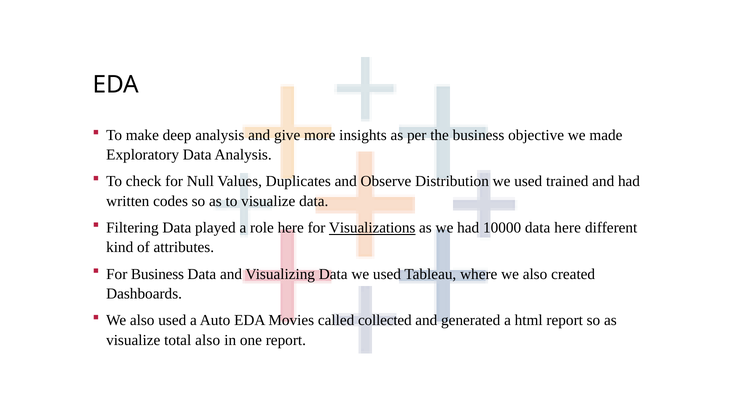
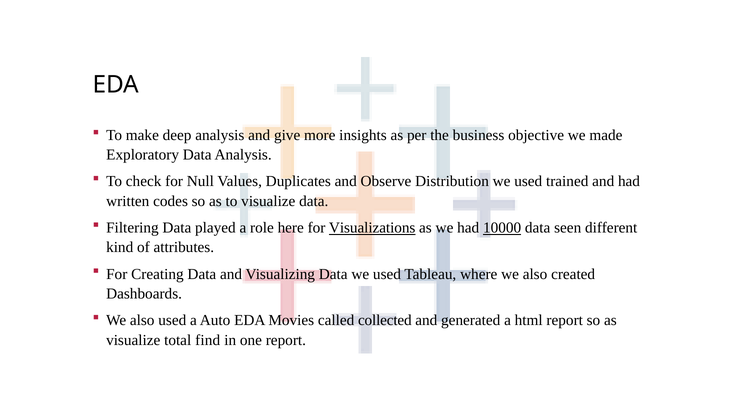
10000 underline: none -> present
data here: here -> seen
For Business: Business -> Creating
total also: also -> find
